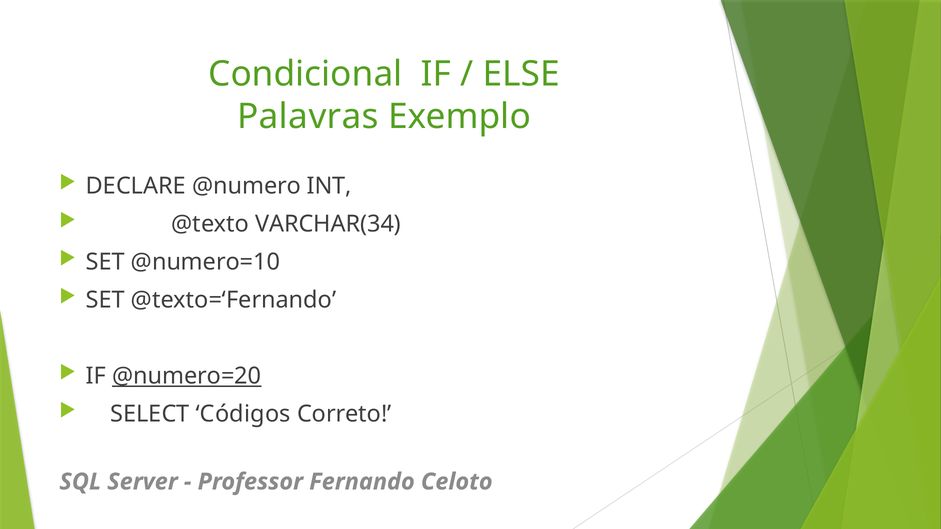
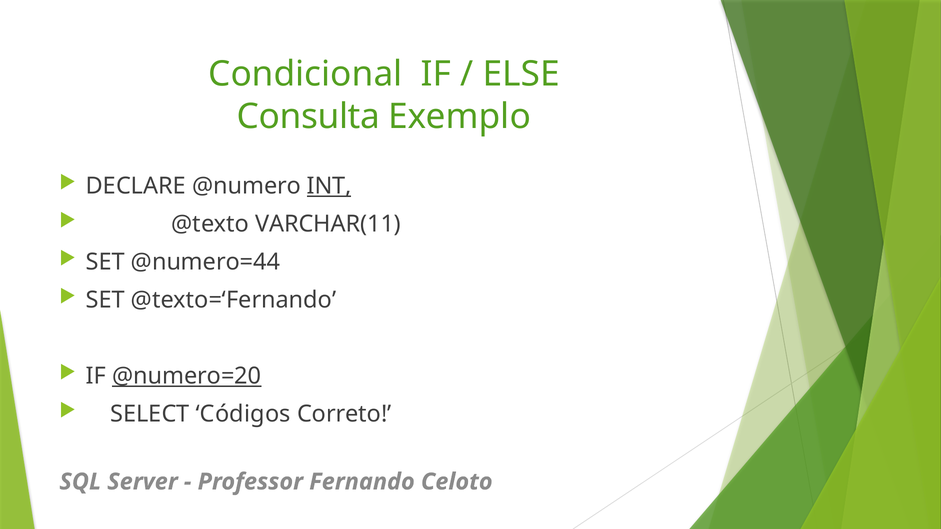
Palavras: Palavras -> Consulta
INT underline: none -> present
VARCHAR(34: VARCHAR(34 -> VARCHAR(11
@numero=10: @numero=10 -> @numero=44
